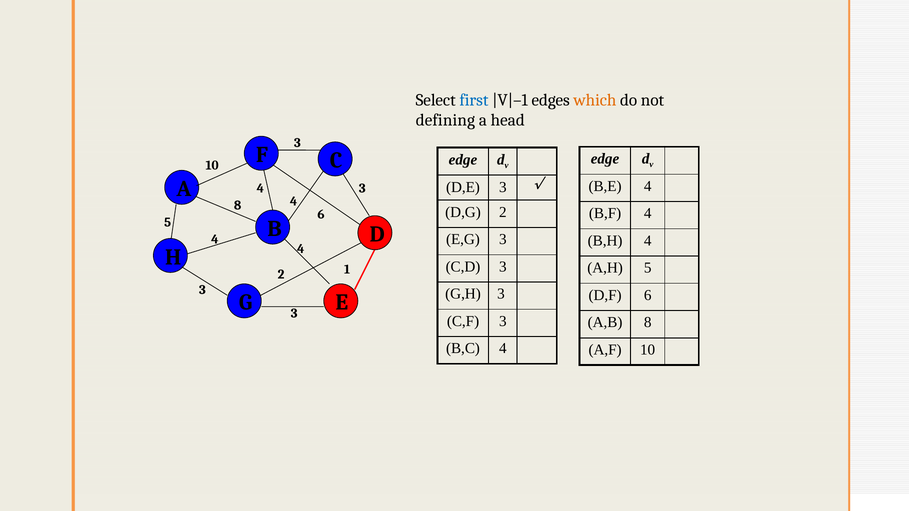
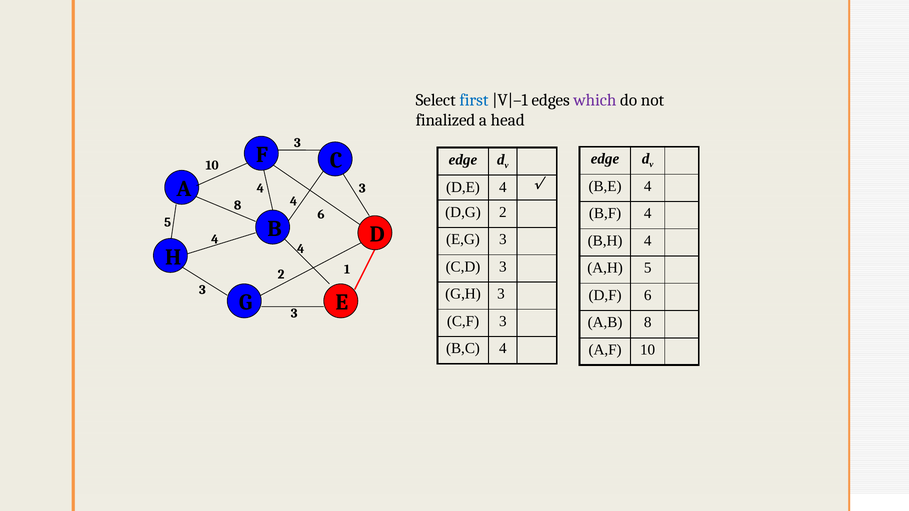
which colour: orange -> purple
defining: defining -> finalized
D,E 3: 3 -> 4
